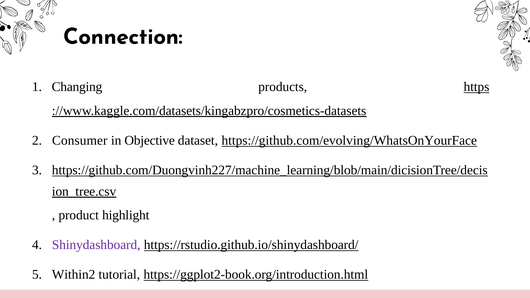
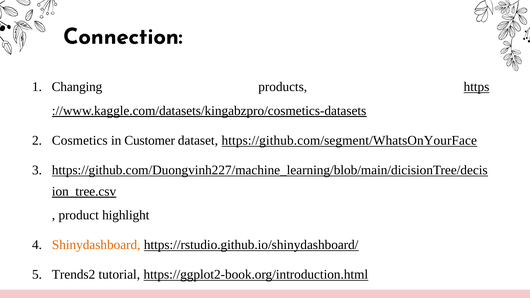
Consumer: Consumer -> Cosmetics
Objective: Objective -> Customer
https://github.com/evolving/WhatsOnYourFace: https://github.com/evolving/WhatsOnYourFace -> https://github.com/segment/WhatsOnYourFace
Shinydashboard colour: purple -> orange
Within2: Within2 -> Trends2
